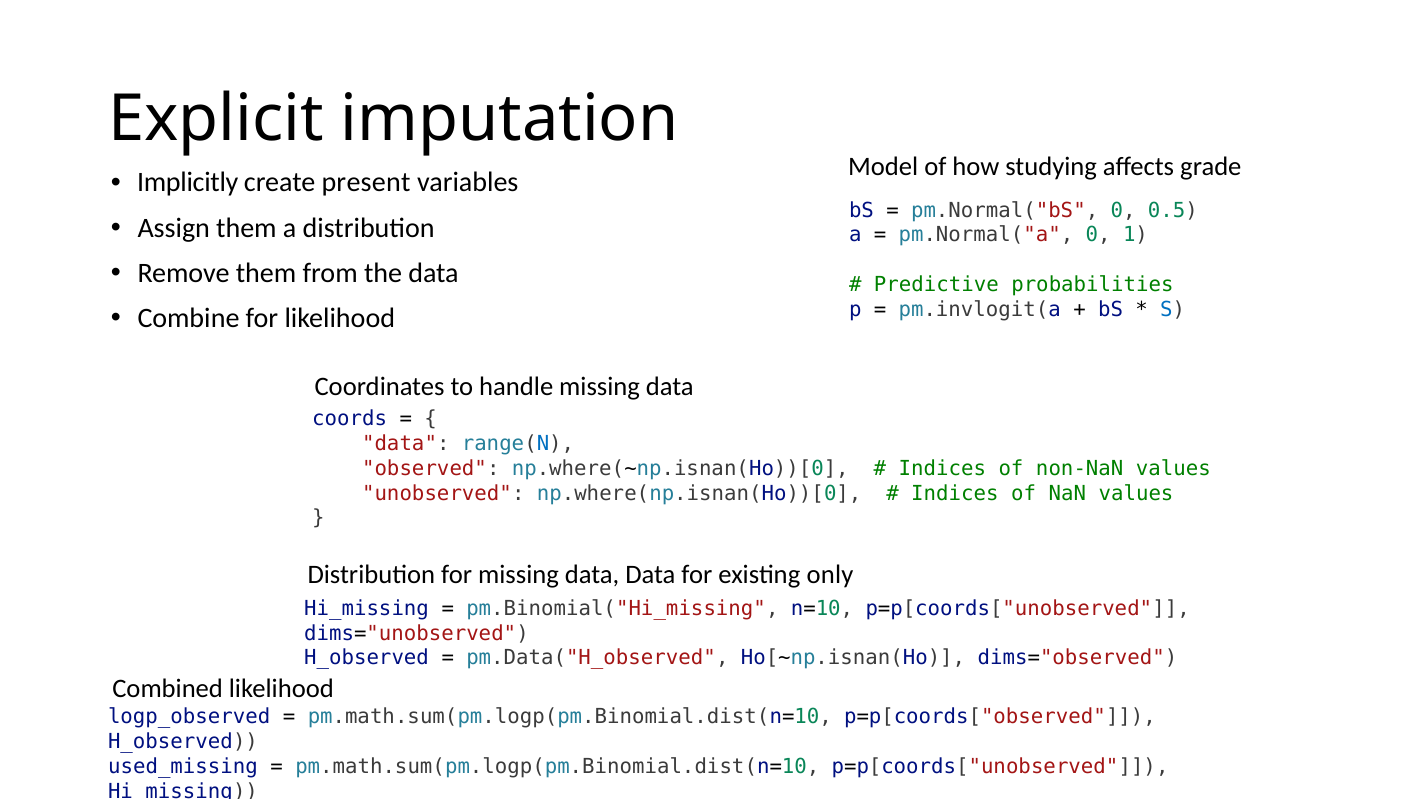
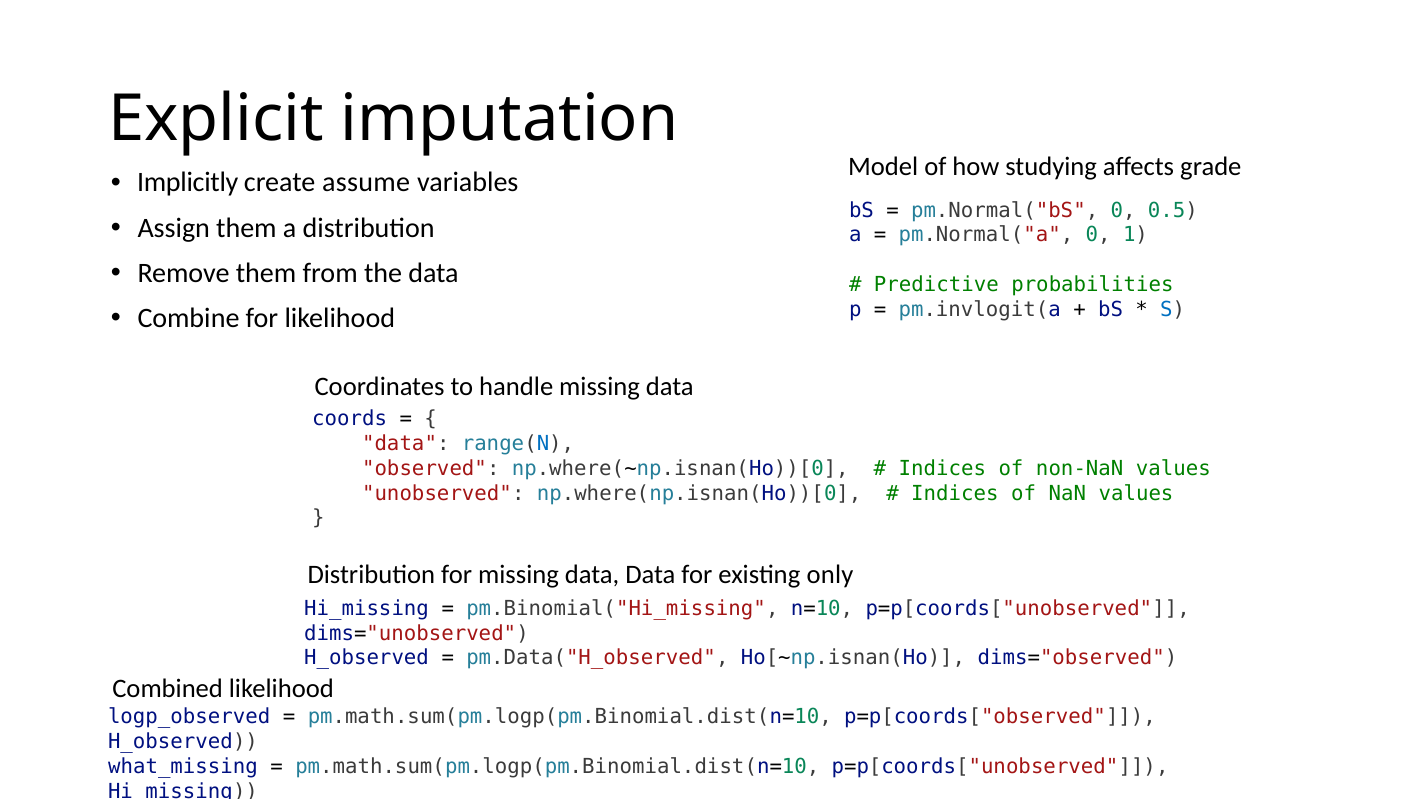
present: present -> assume
used_missing: used_missing -> what_missing
